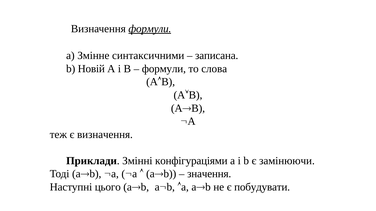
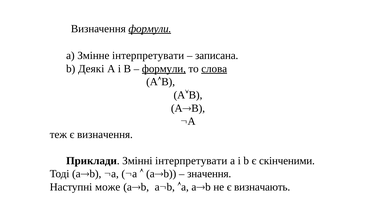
Змінне синтаксичними: синтаксичними -> інтерпретувати
Новій: Новій -> Деякі
формули at (164, 69) underline: none -> present
слова underline: none -> present
Змінні конфігураціями: конфігураціями -> інтерпретувати
замінюючи: замінюючи -> скінченими
цього: цього -> може
побудувати: побудувати -> визначають
